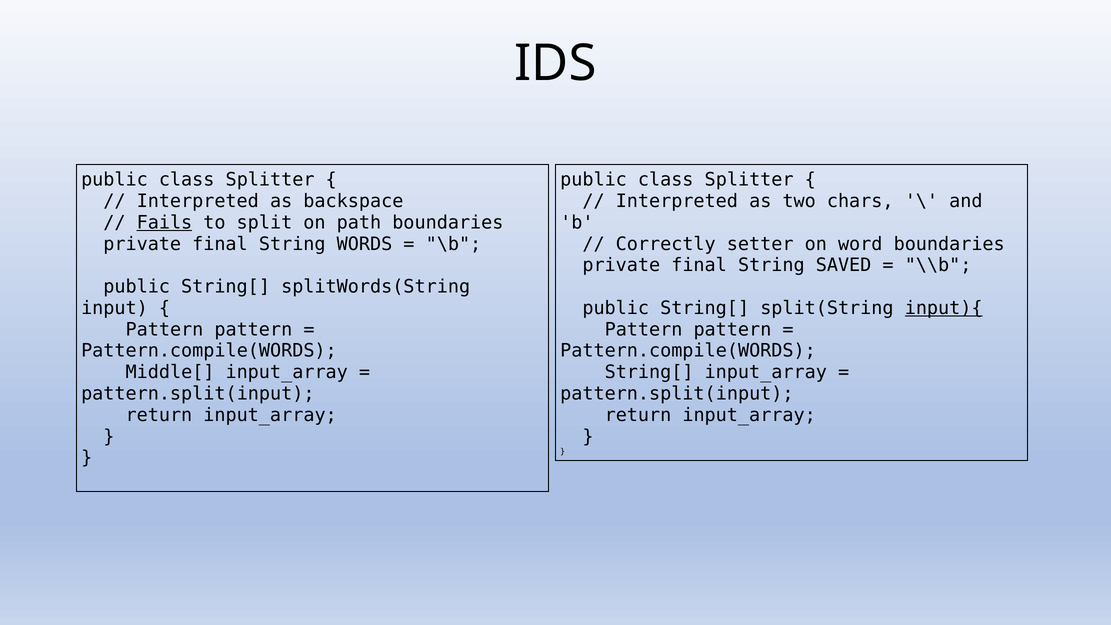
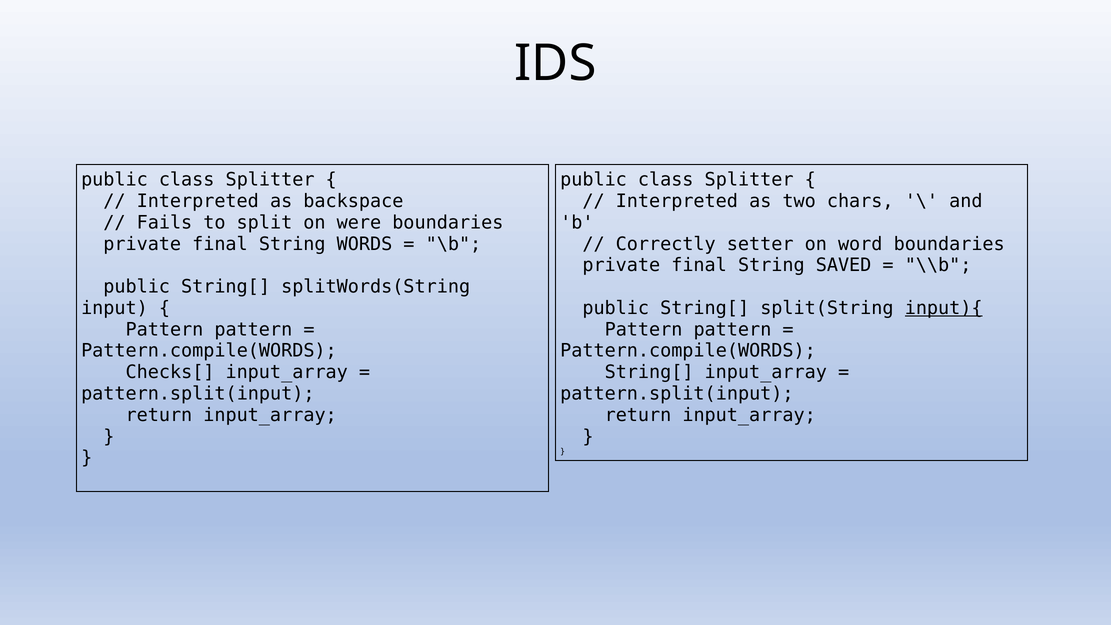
Fails underline: present -> none
path: path -> were
Middle[: Middle[ -> Checks[
